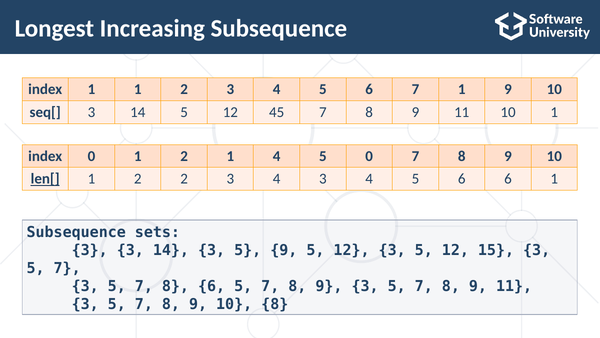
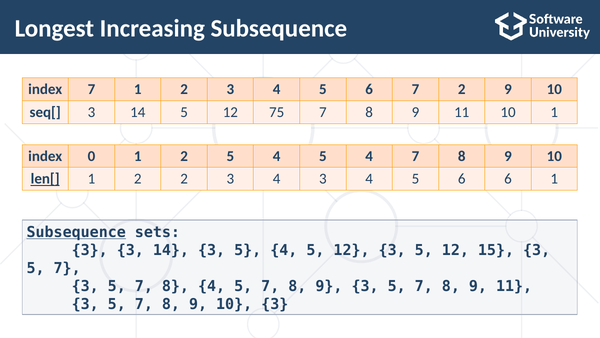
index 1: 1 -> 7
7 1: 1 -> 2
45: 45 -> 75
2 1: 1 -> 5
4 5 0: 0 -> 4
Subsequence at (76, 232) underline: none -> present
3 5 9: 9 -> 4
8 6: 6 -> 4
10 8: 8 -> 3
